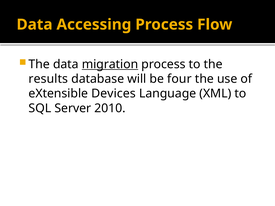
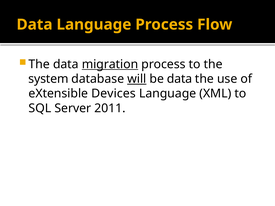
Data Accessing: Accessing -> Language
results: results -> system
will underline: none -> present
be four: four -> data
2010: 2010 -> 2011
